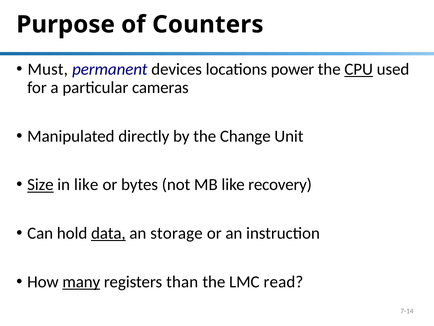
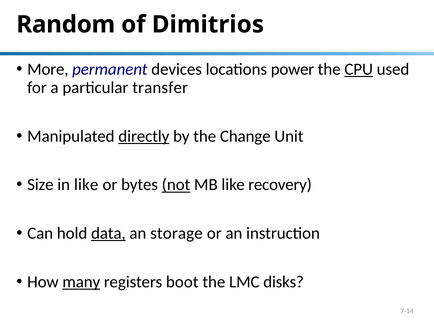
Purpose: Purpose -> Random
Counters: Counters -> Dimitrios
Must: Must -> More
cameras: cameras -> transfer
directly underline: none -> present
Size underline: present -> none
not underline: none -> present
than: than -> boot
read: read -> disks
